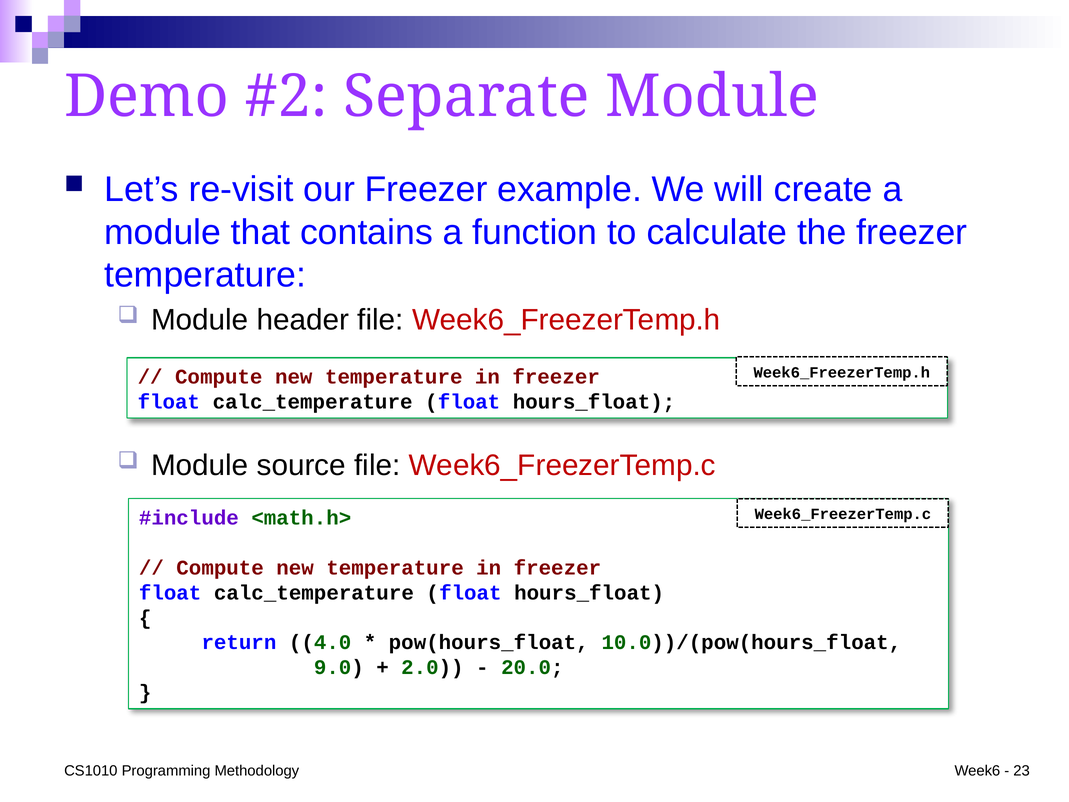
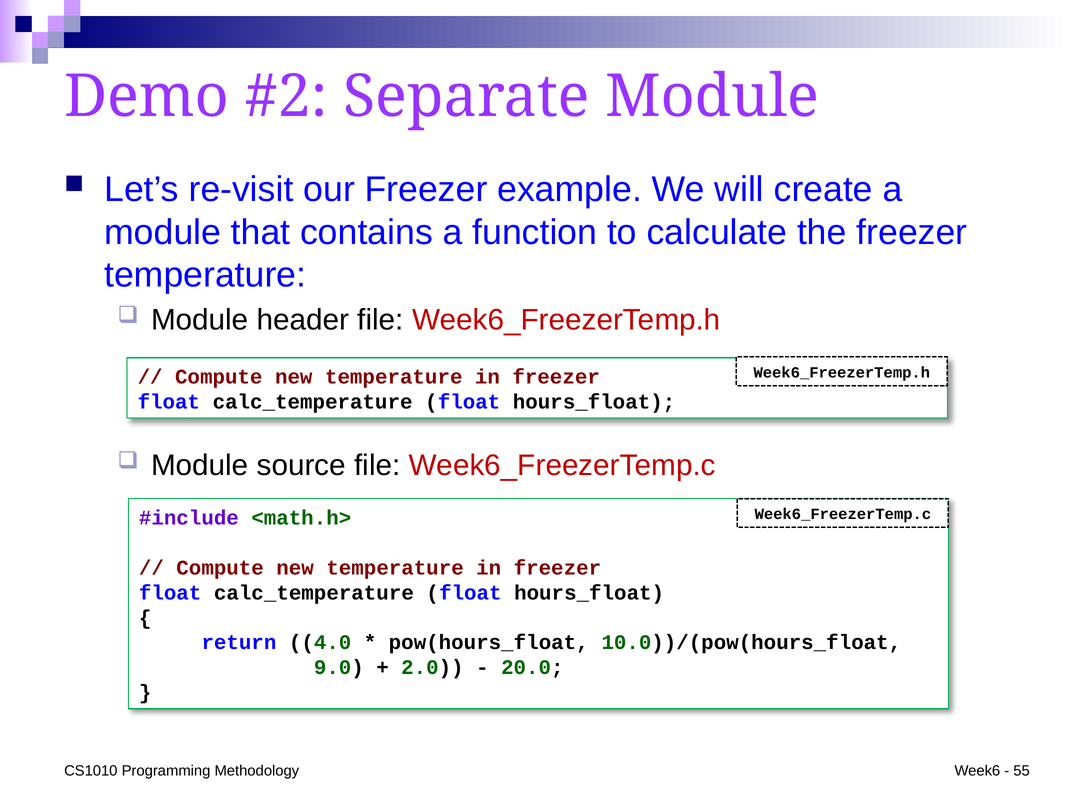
23: 23 -> 55
